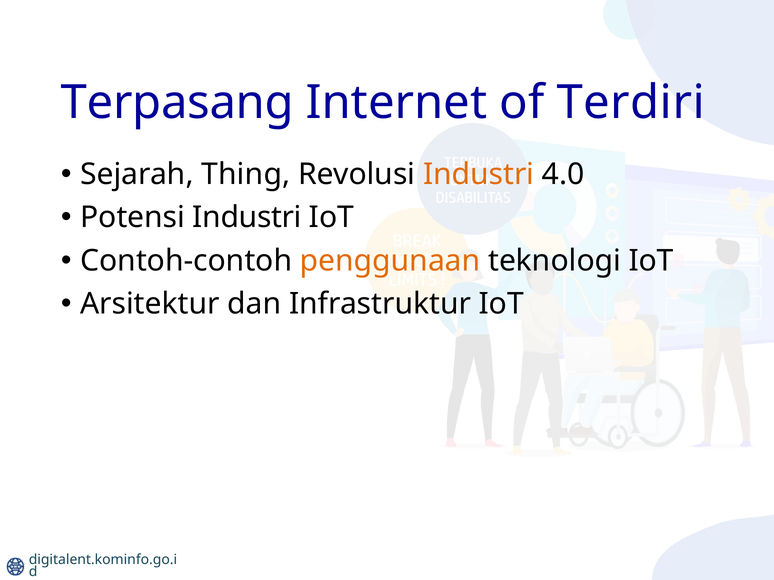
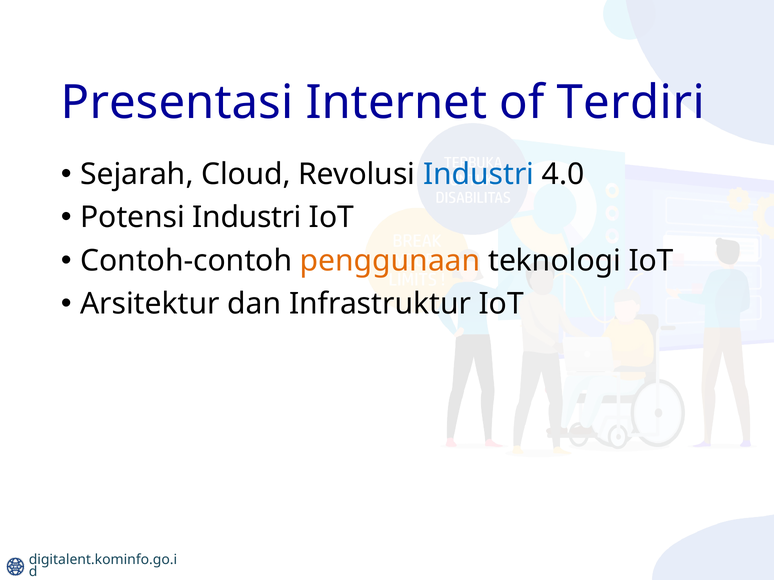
Terpasang: Terpasang -> Presentasi
Thing: Thing -> Cloud
Industri at (479, 174) colour: orange -> blue
